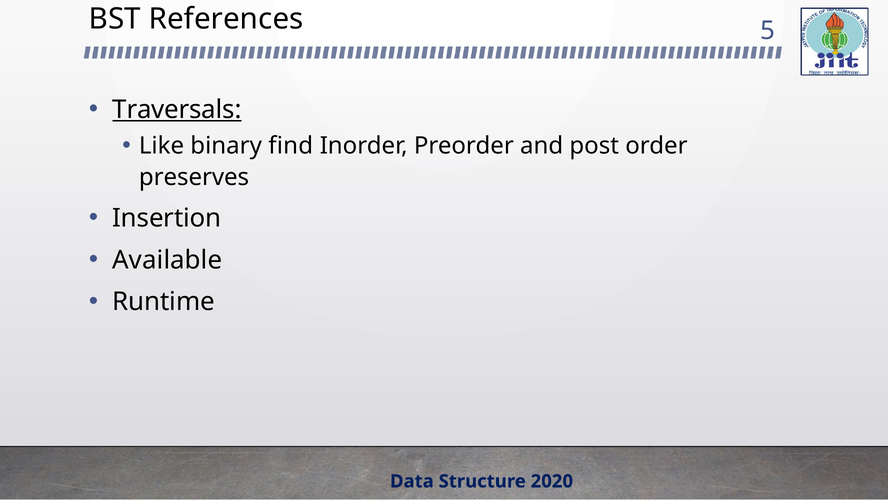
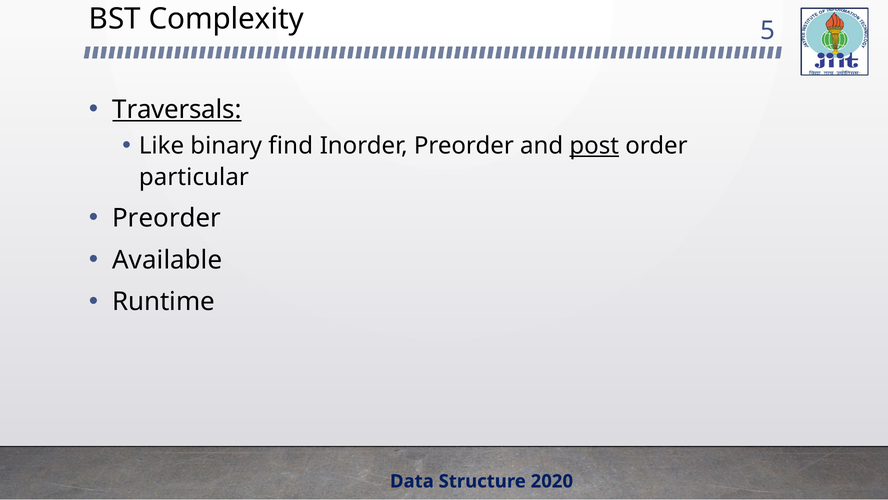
References: References -> Complexity
post underline: none -> present
preserves: preserves -> particular
Insertion at (167, 218): Insertion -> Preorder
